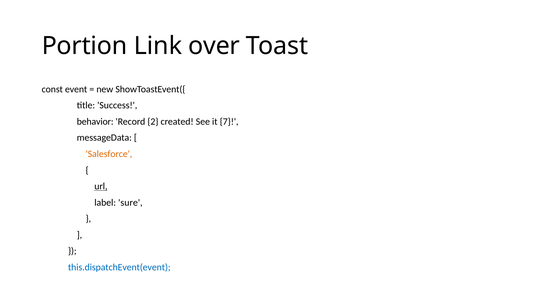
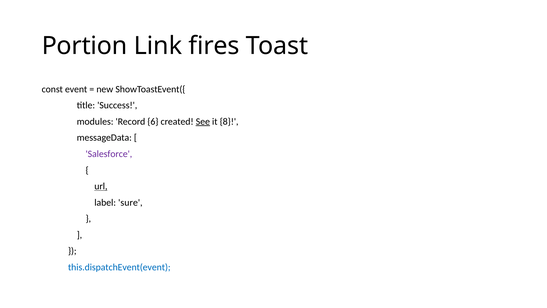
over: over -> fires
behavior: behavior -> modules
2: 2 -> 6
See underline: none -> present
7: 7 -> 8
Salesforce colour: orange -> purple
